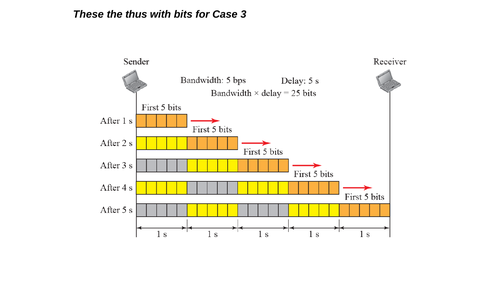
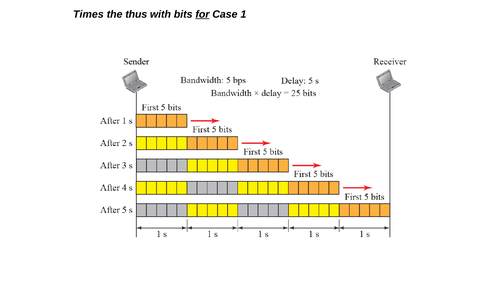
These: These -> Times
for underline: none -> present
3: 3 -> 1
